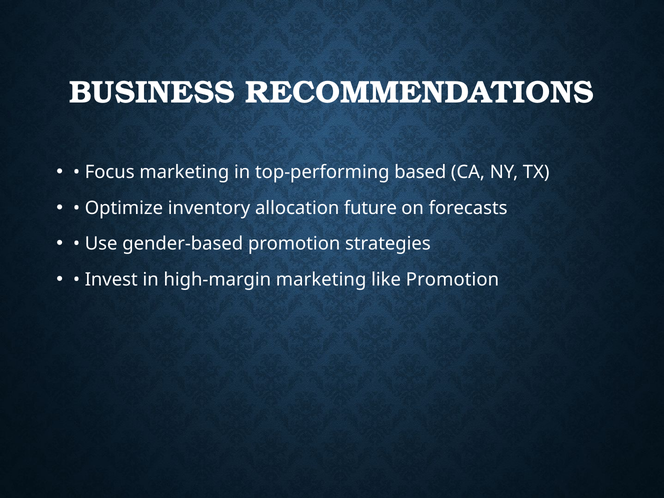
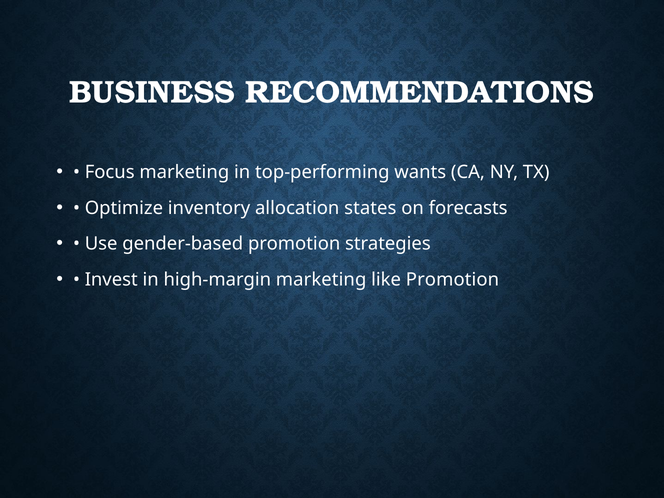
based: based -> wants
future: future -> states
